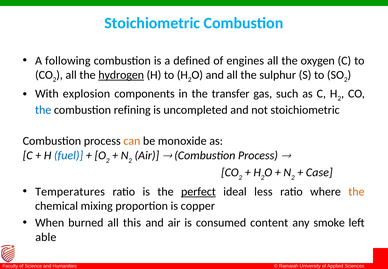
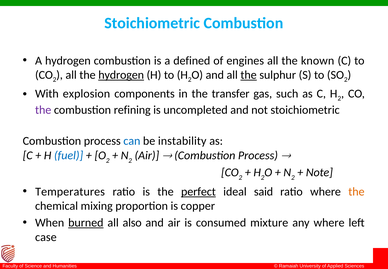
A following: following -> hydrogen
oxygen: oxygen -> known
the at (249, 75) underline: none -> present
the at (43, 110) colour: blue -> purple
can colour: orange -> blue
monoxide: monoxide -> instability
Case: Case -> Note
less: less -> said
burned underline: none -> present
this: this -> also
content: content -> mixture
any smoke: smoke -> where
able: able -> case
